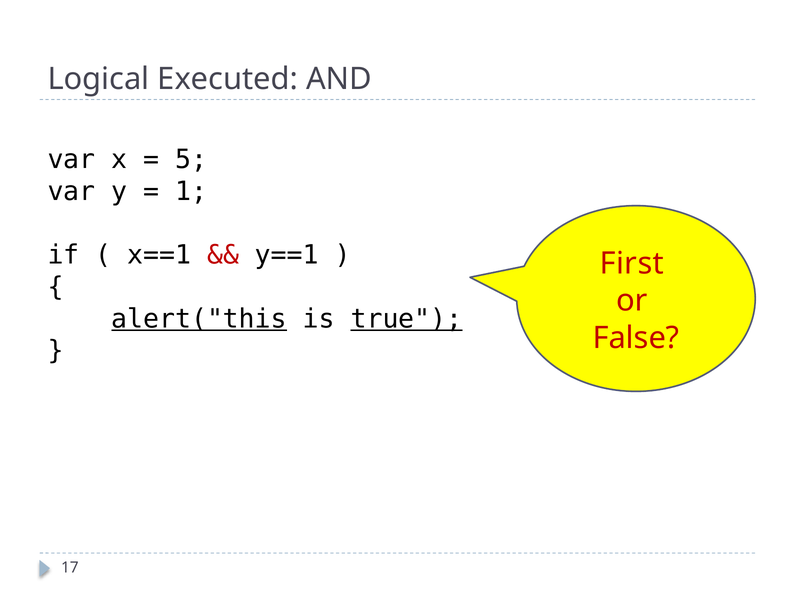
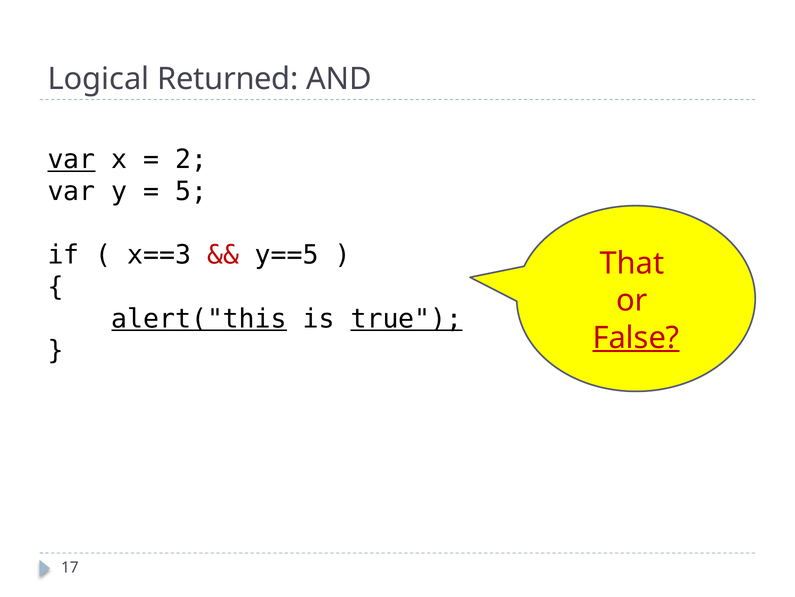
Executed: Executed -> Returned
var at (71, 159) underline: none -> present
5: 5 -> 2
1: 1 -> 5
x==1: x==1 -> x==3
y==1: y==1 -> y==5
First: First -> That
False underline: none -> present
